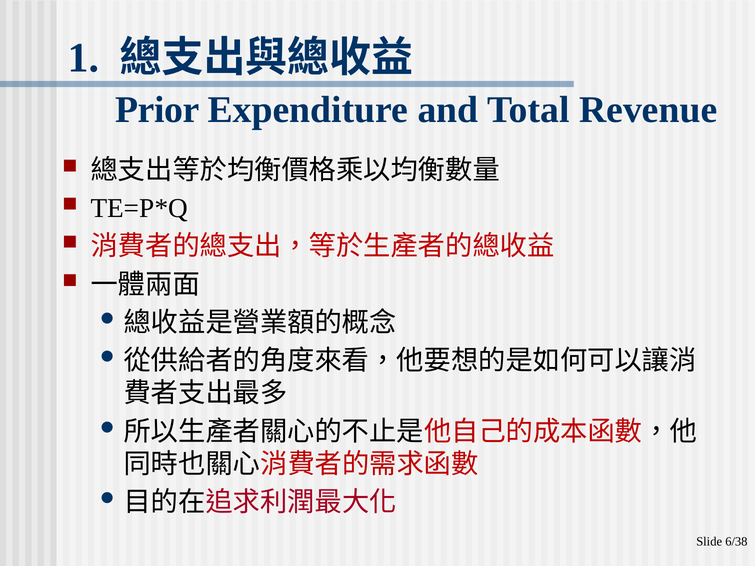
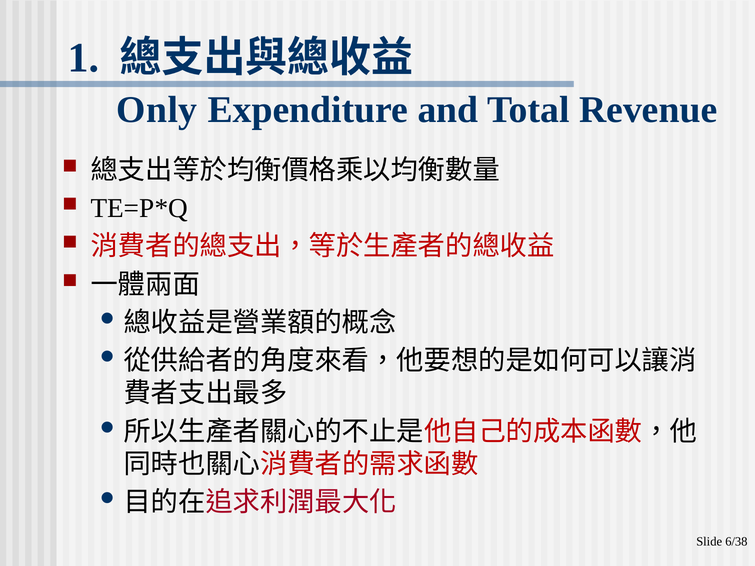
Prior: Prior -> Only
